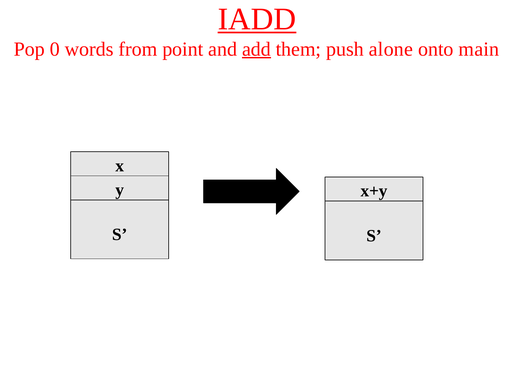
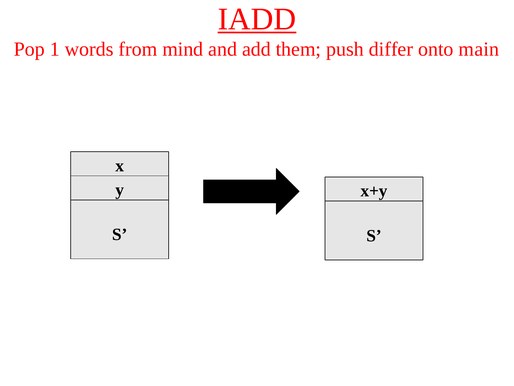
0: 0 -> 1
point: point -> mind
add underline: present -> none
alone: alone -> differ
